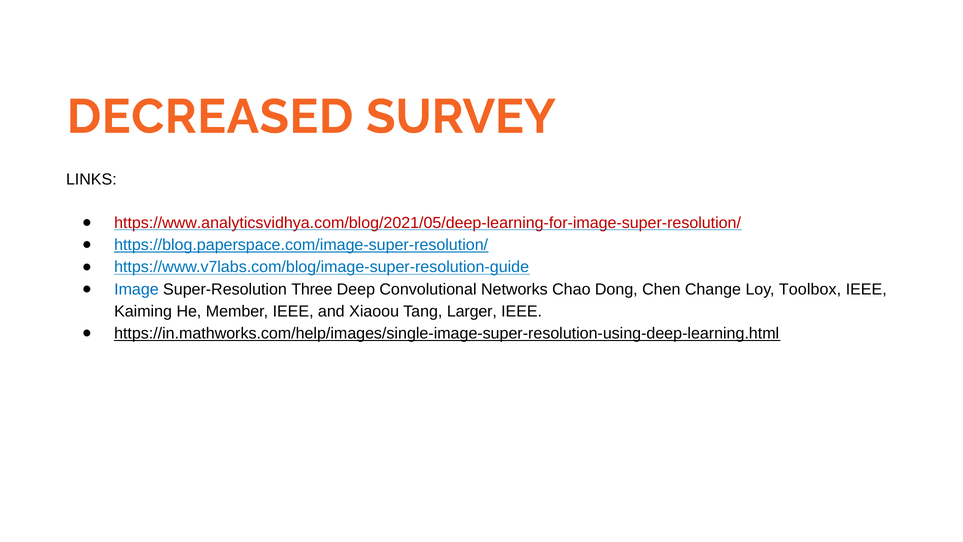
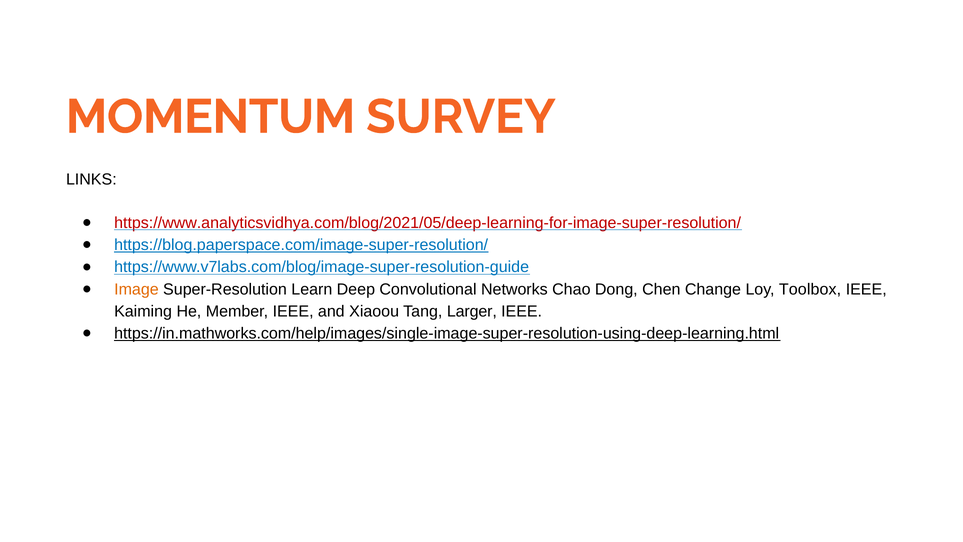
DECREASED: DECREASED -> MOMENTUM
Image colour: blue -> orange
Three: Three -> Learn
